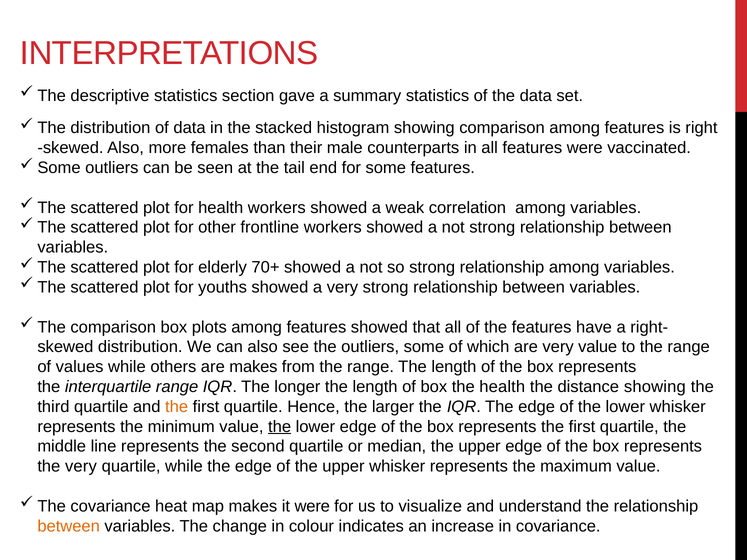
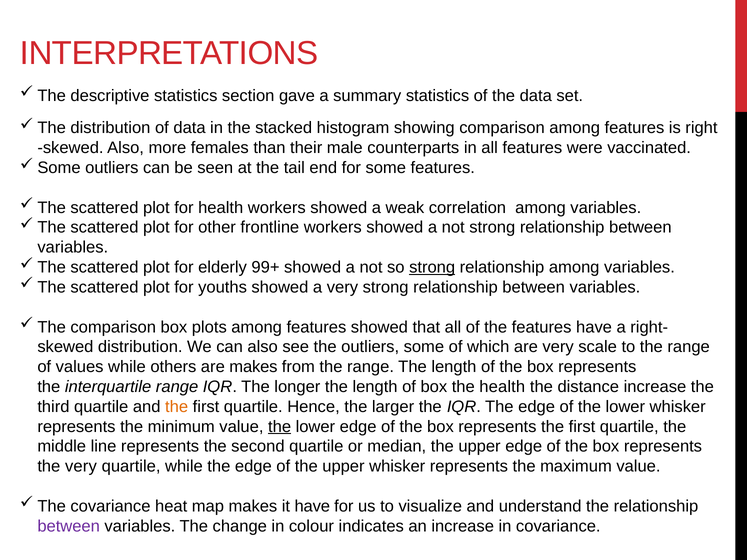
70+: 70+ -> 99+
strong at (432, 267) underline: none -> present
very value: value -> scale
distance showing: showing -> increase
it were: were -> have
between at (69, 526) colour: orange -> purple
